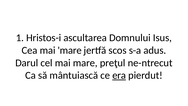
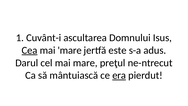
Hristos-i: Hristos-i -> Cuvânt-i
Cea underline: none -> present
scos: scos -> este
